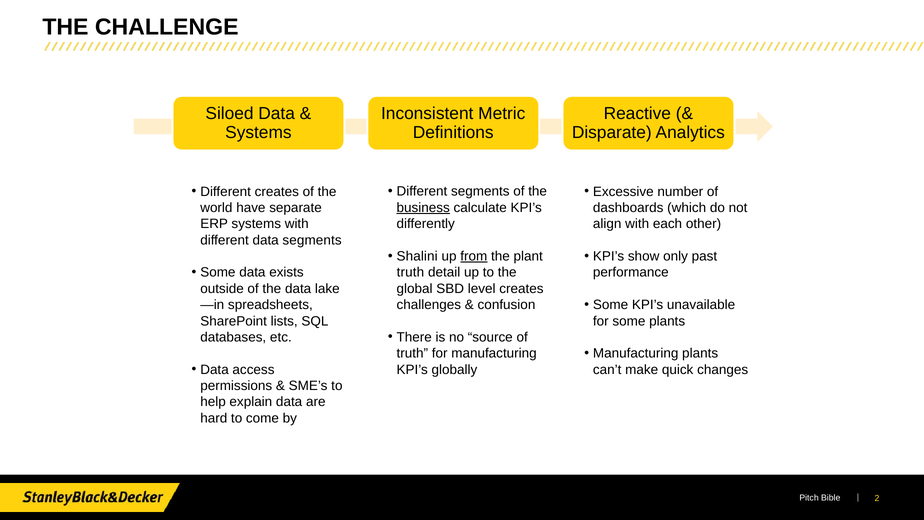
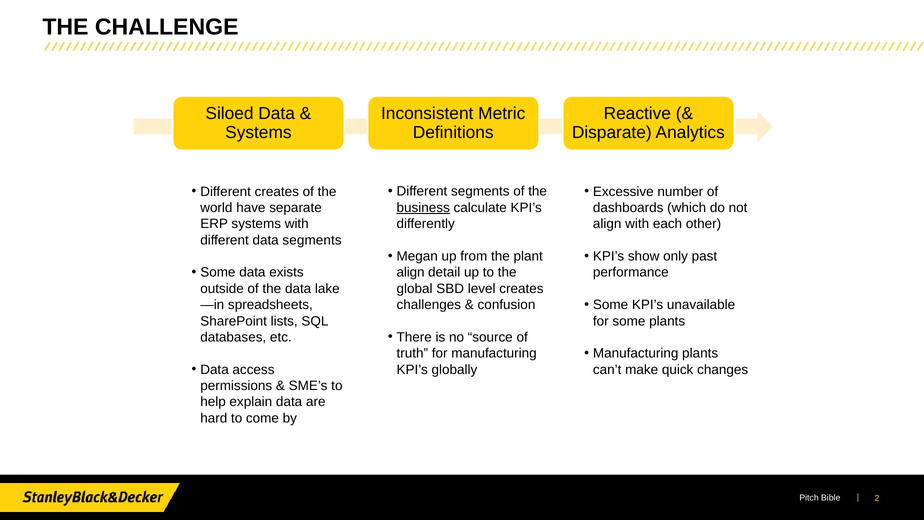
Shalini: Shalini -> Megan
from underline: present -> none
truth at (410, 272): truth -> align
